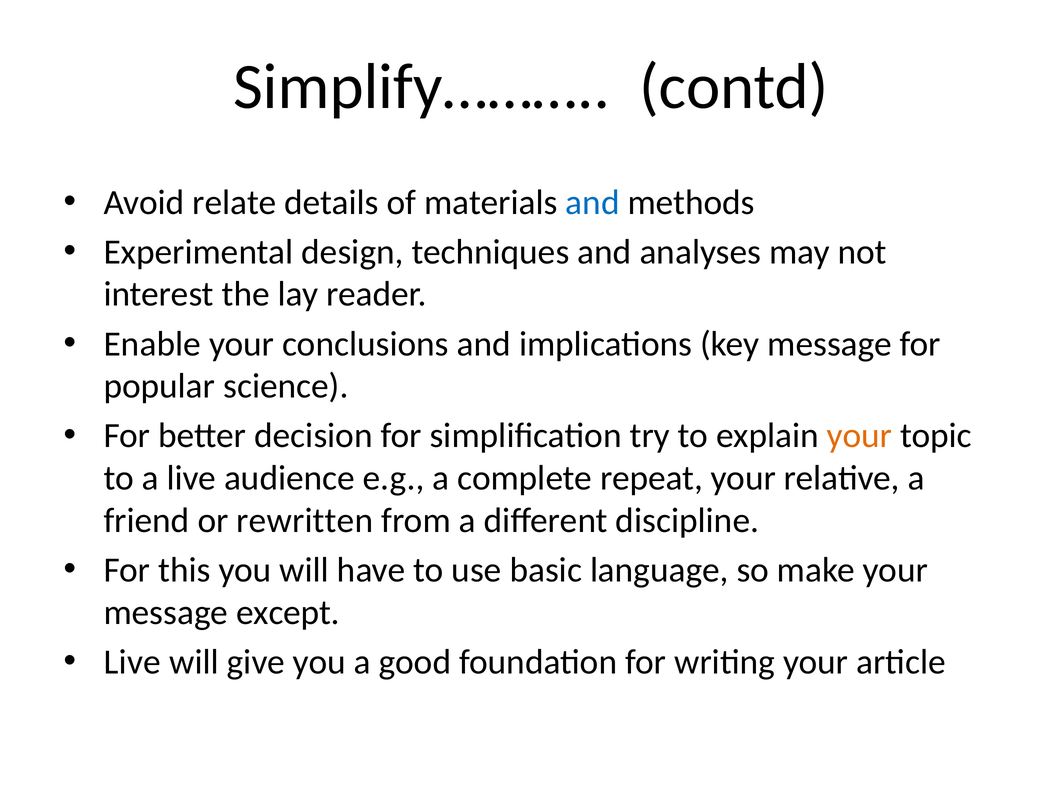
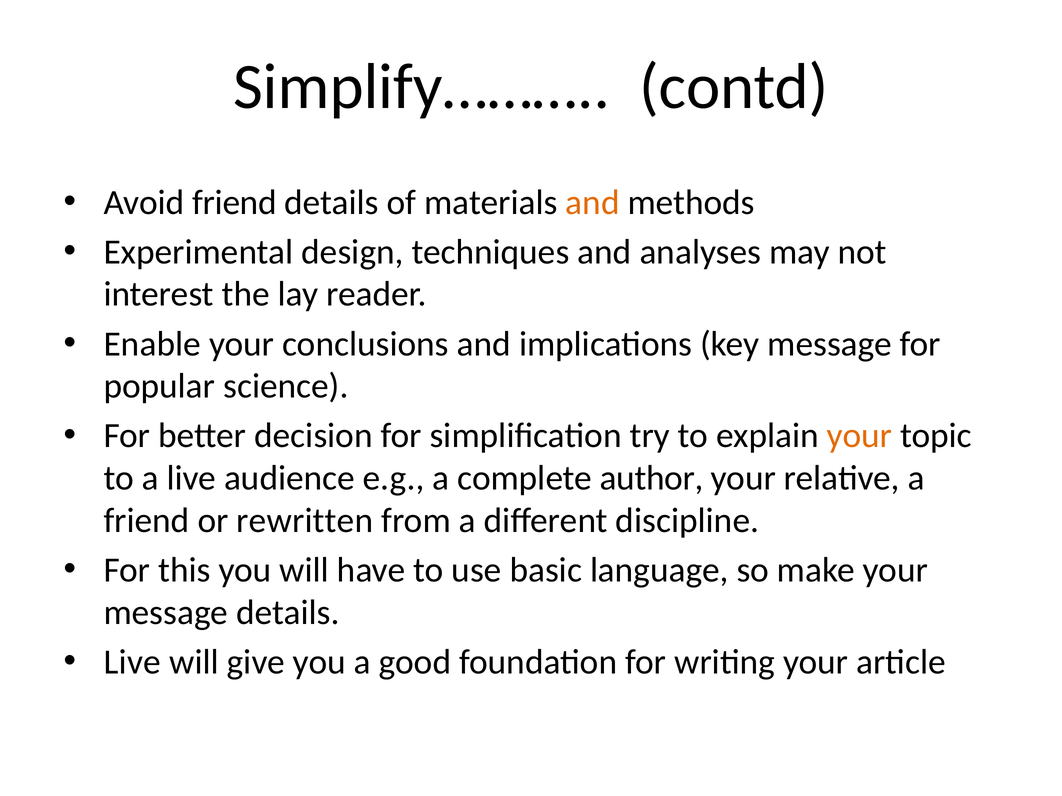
Avoid relate: relate -> friend
and at (593, 202) colour: blue -> orange
repeat: repeat -> author
message except: except -> details
